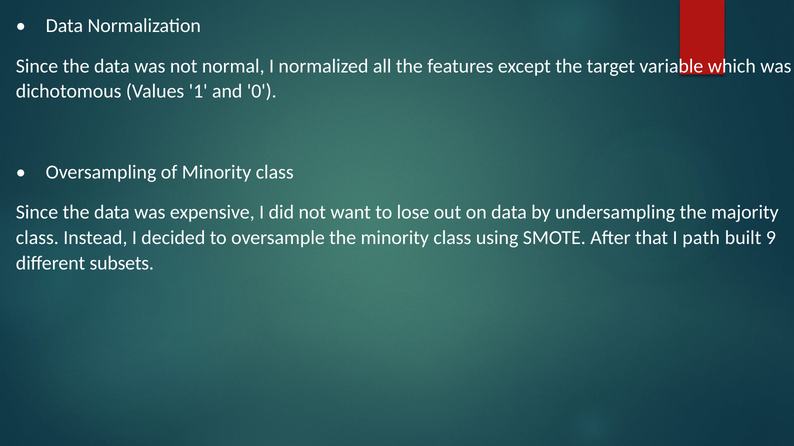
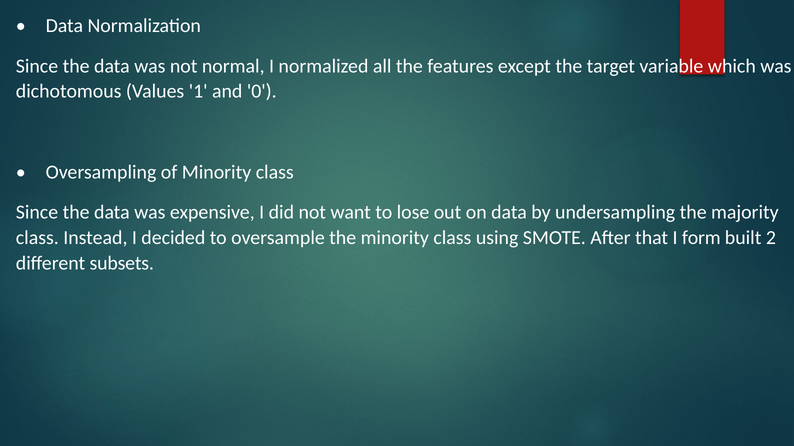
path: path -> form
9: 9 -> 2
